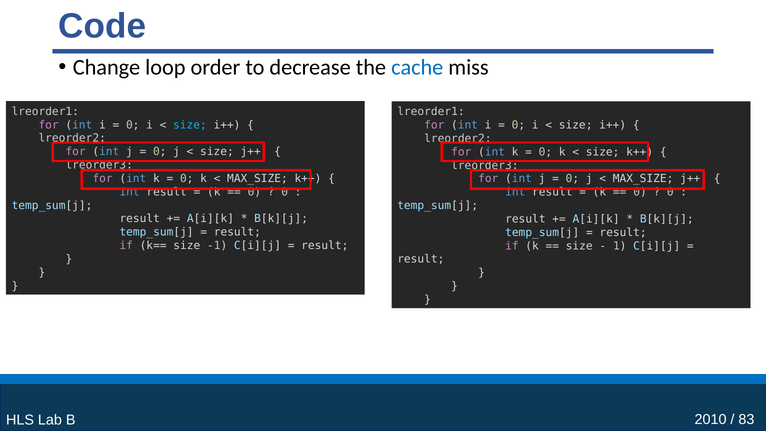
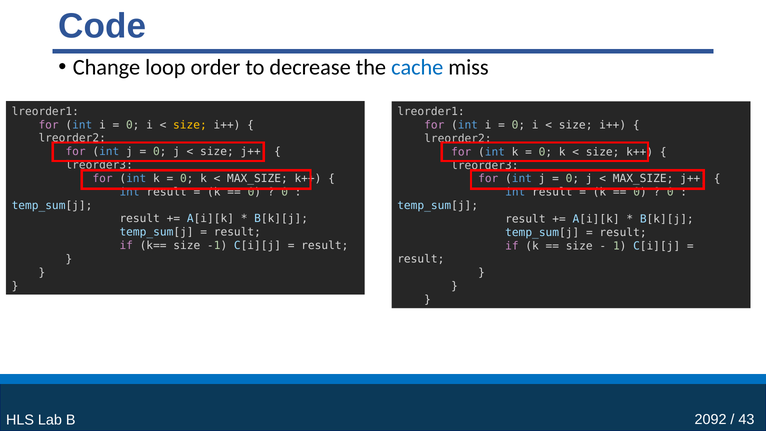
size at (190, 125) colour: light blue -> yellow
2010: 2010 -> 2092
83: 83 -> 43
